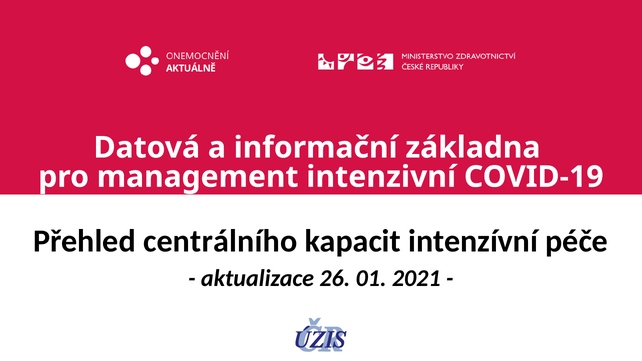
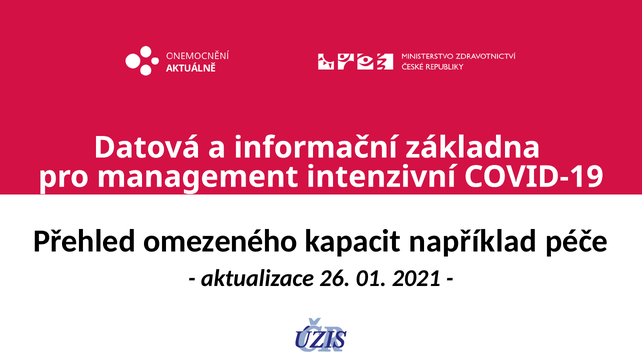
centrálního: centrálního -> omezeného
intenzívní: intenzívní -> například
